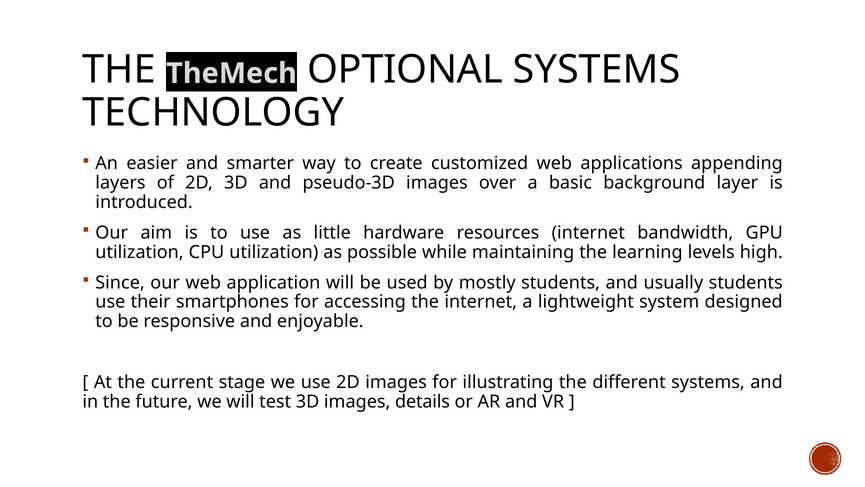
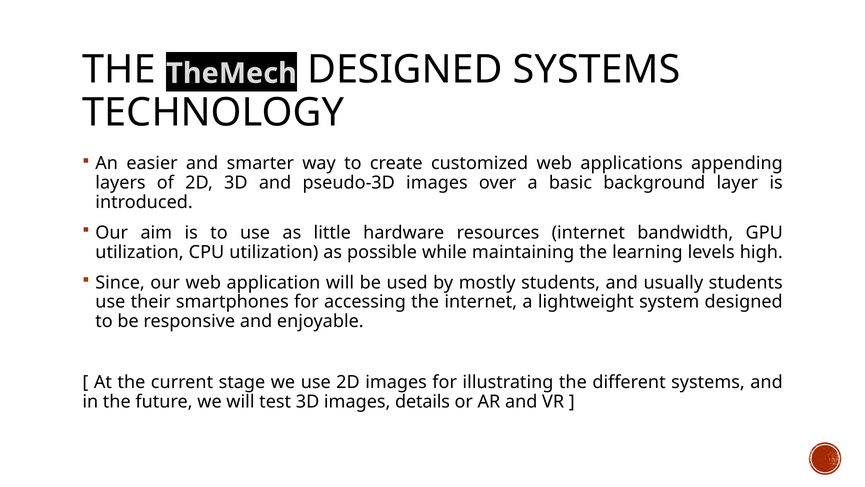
TheMech OPTIONAL: OPTIONAL -> DESIGNED
